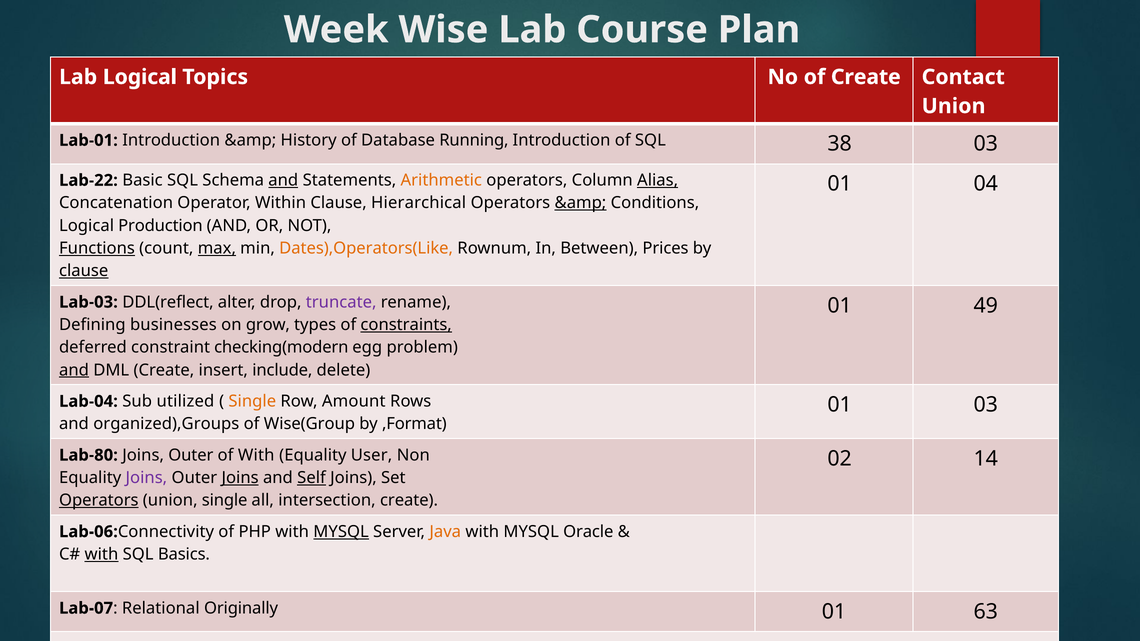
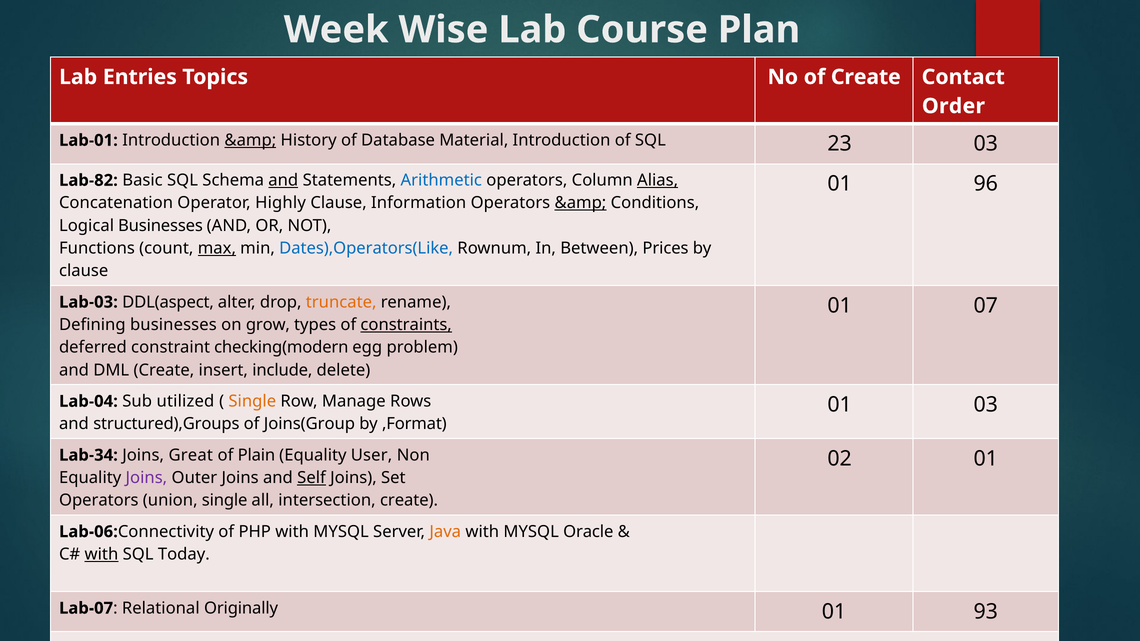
Lab Logical: Logical -> Entries
Union at (954, 106): Union -> Order
&amp at (250, 140) underline: none -> present
Running: Running -> Material
38: 38 -> 23
Lab-22: Lab-22 -> Lab-82
Arithmetic colour: orange -> blue
04: 04 -> 96
Within: Within -> Highly
Hierarchical: Hierarchical -> Information
Logical Production: Production -> Businesses
Functions underline: present -> none
Dates),Operators(Like colour: orange -> blue
clause at (84, 271) underline: present -> none
DDL(reflect: DDL(reflect -> DDL(aspect
truncate colour: purple -> orange
49: 49 -> 07
and at (74, 370) underline: present -> none
Amount: Amount -> Manage
organized),Groups: organized),Groups -> structured),Groups
Wise(Group: Wise(Group -> Joins(Group
Lab-80: Lab-80 -> Lab-34
Outer at (191, 455): Outer -> Great
of With: With -> Plain
02 14: 14 -> 01
Joins at (240, 478) underline: present -> none
Operators at (99, 501) underline: present -> none
MYSQL at (341, 532) underline: present -> none
Basics: Basics -> Today
63: 63 -> 93
